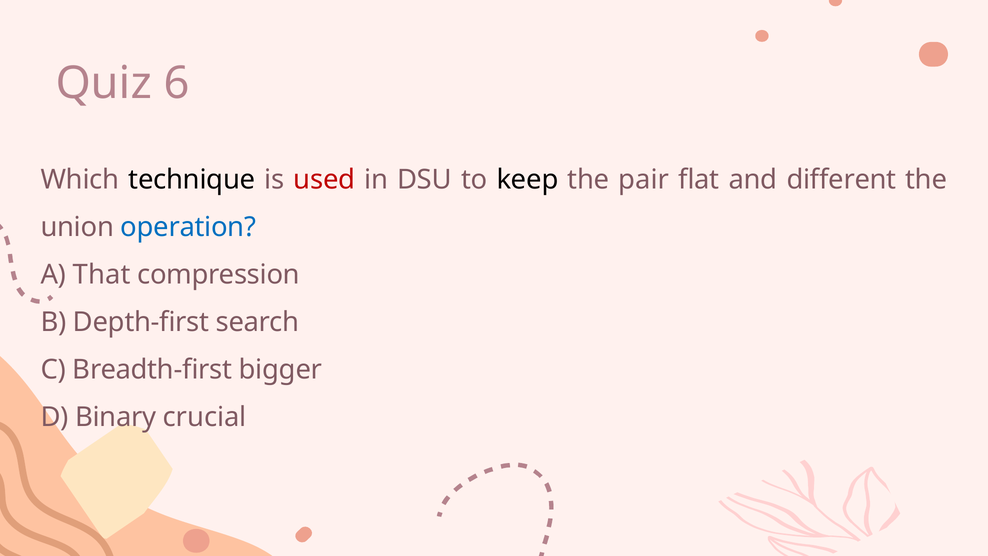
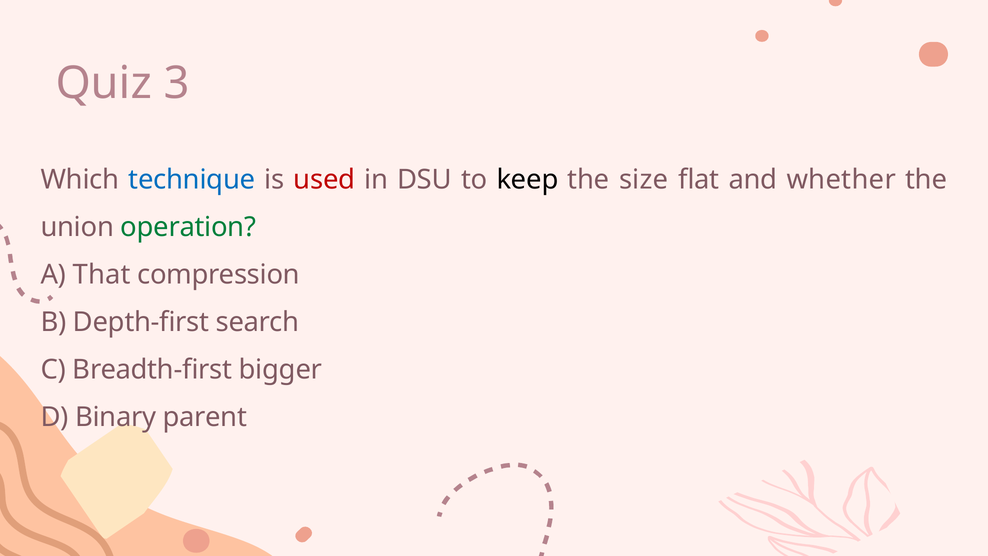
6: 6 -> 3
technique colour: black -> blue
pair: pair -> size
different: different -> whether
operation colour: blue -> green
crucial: crucial -> parent
